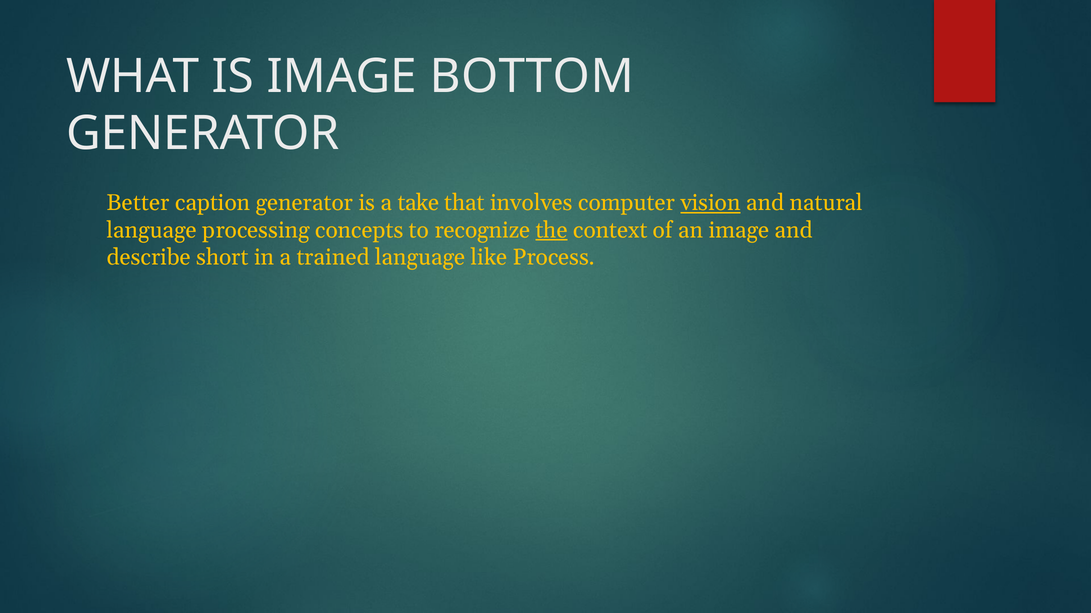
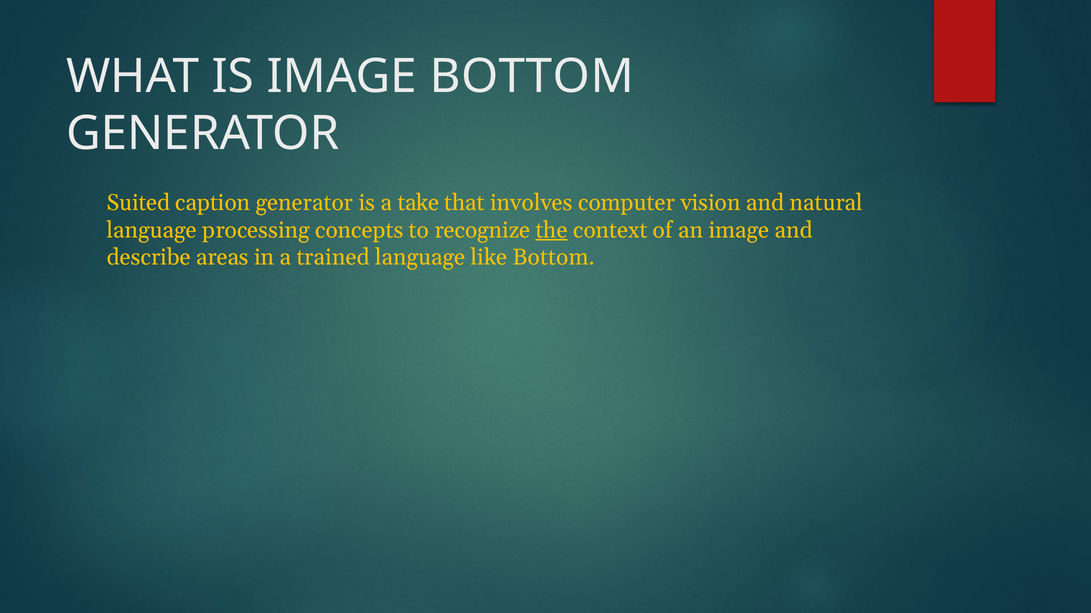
Better: Better -> Suited
vision underline: present -> none
short: short -> areas
like Process: Process -> Bottom
